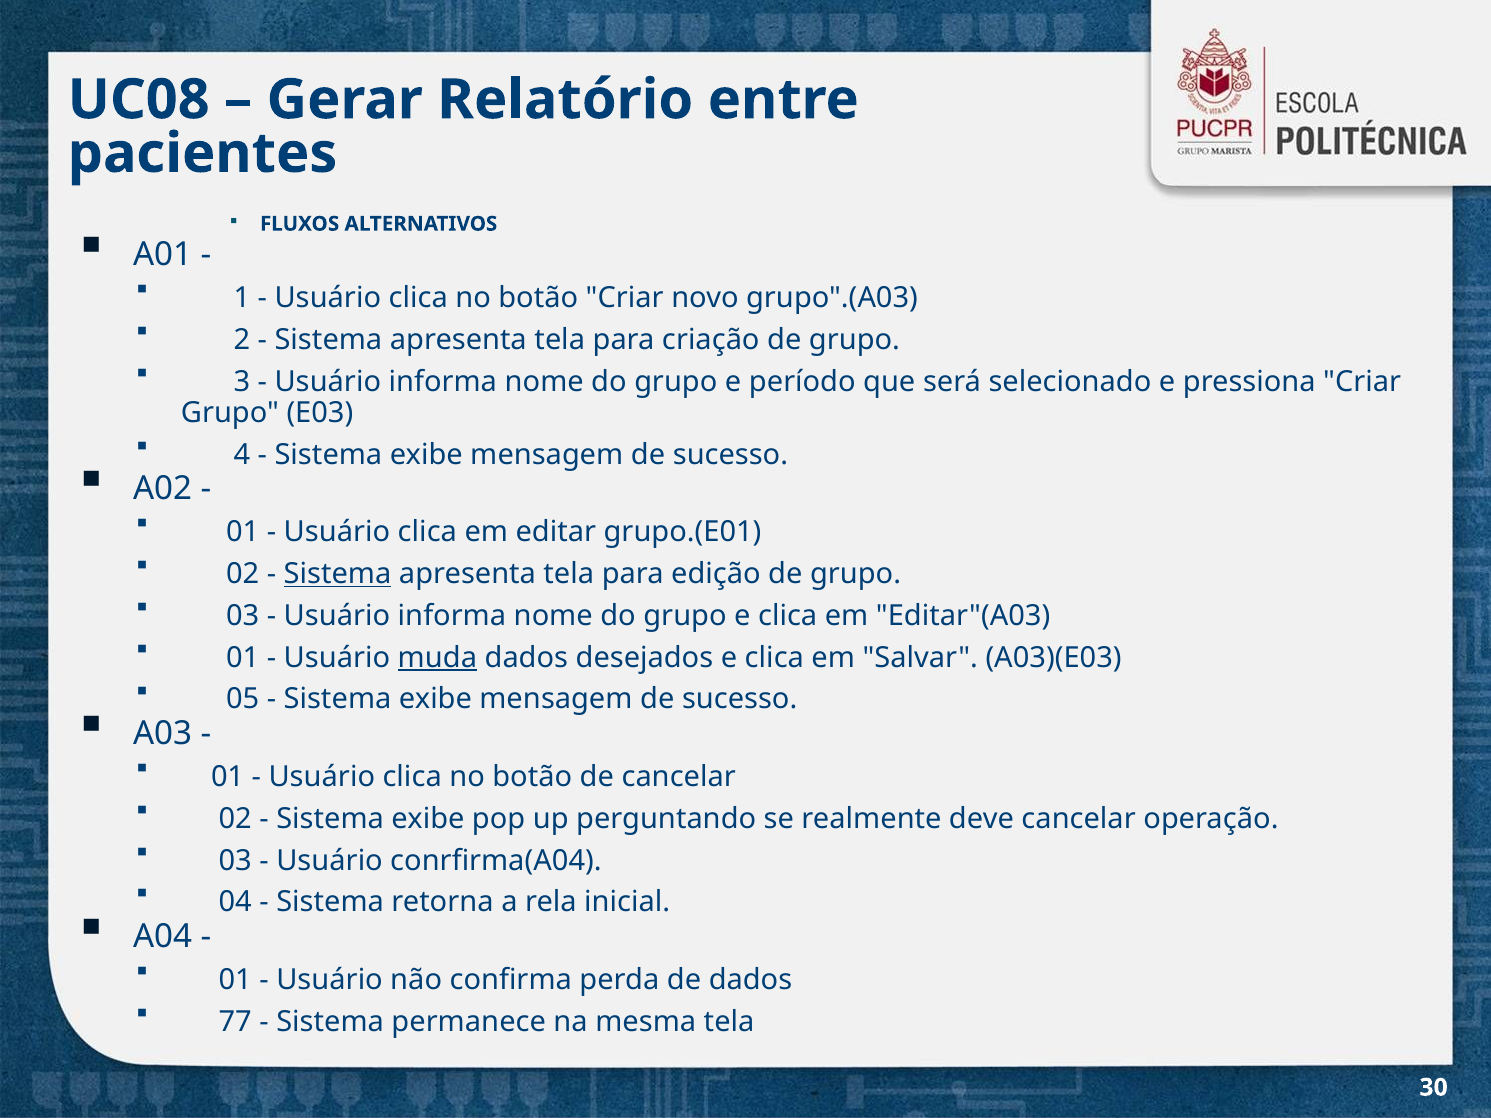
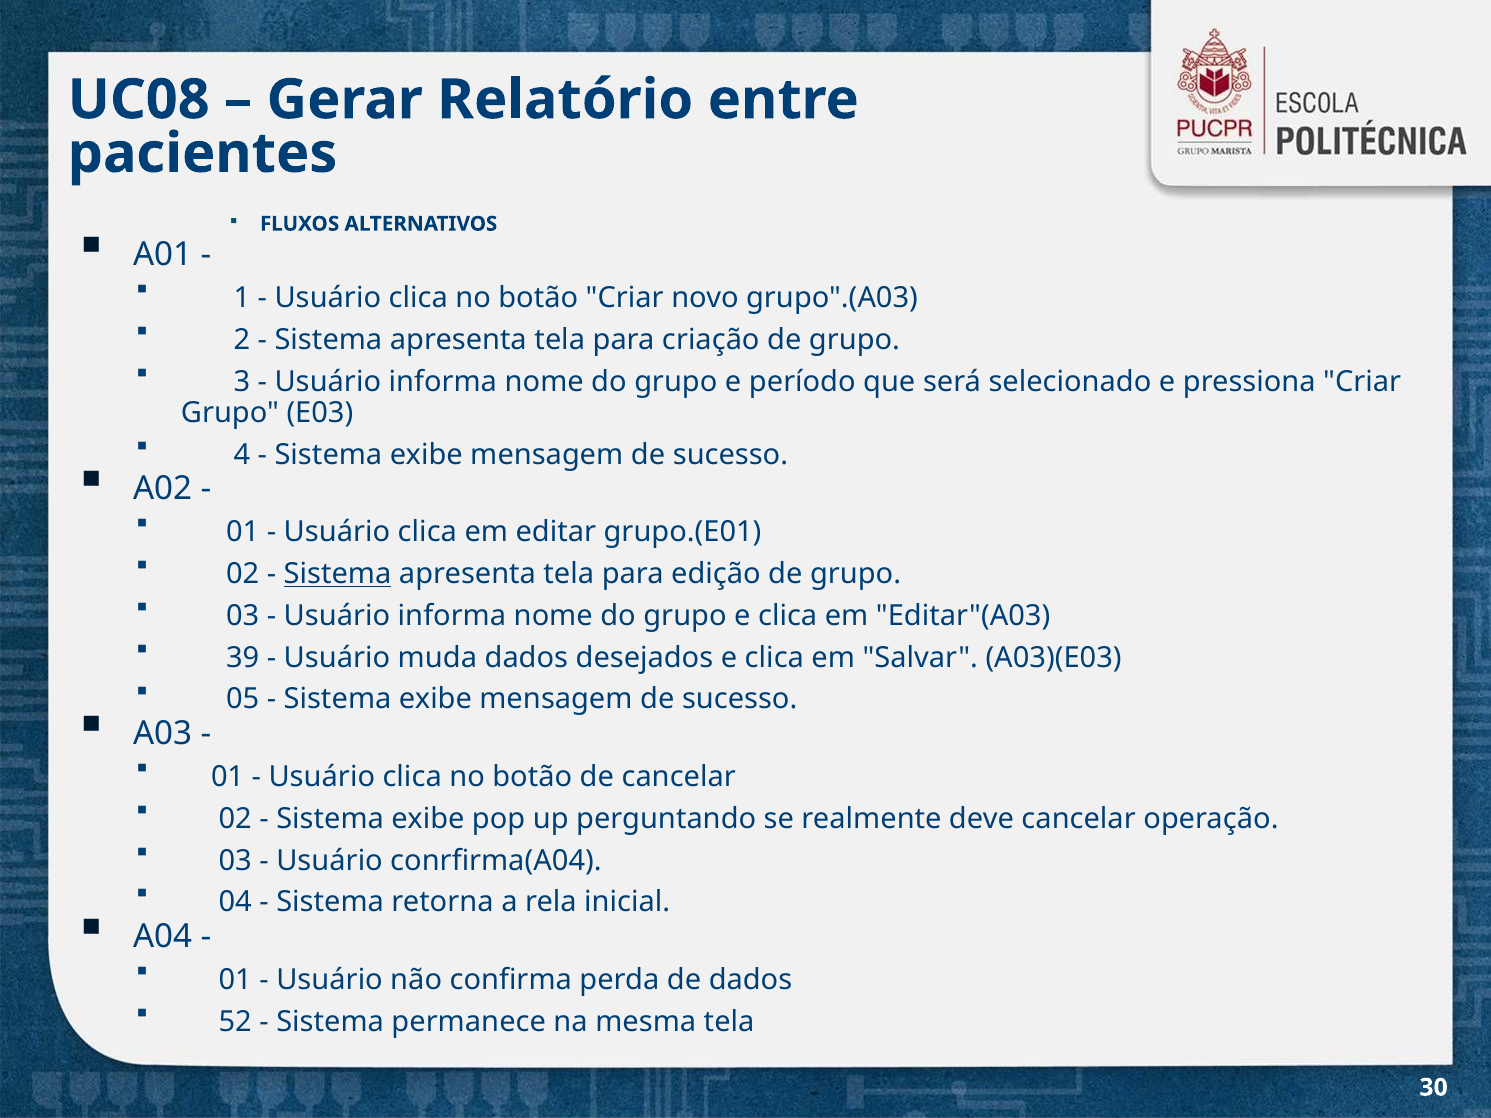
01 at (243, 658): 01 -> 39
muda underline: present -> none
77: 77 -> 52
